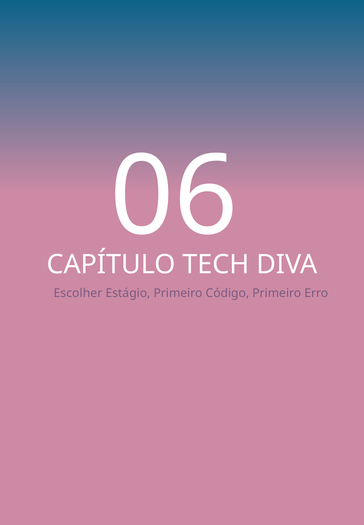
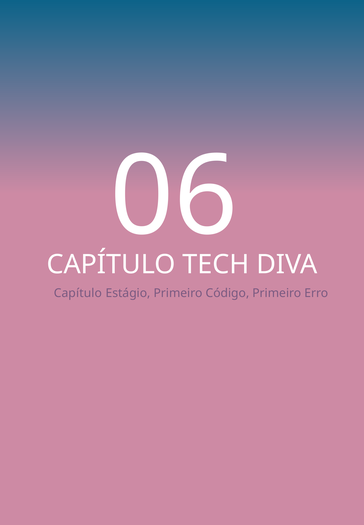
Escolher at (78, 294): Escolher -> Capítulo
